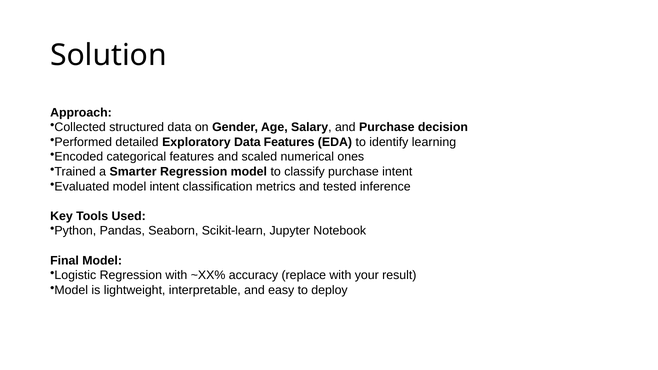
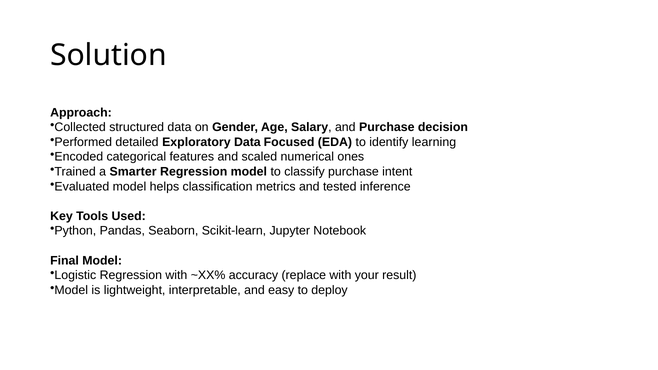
Data Features: Features -> Focused
model intent: intent -> helps
